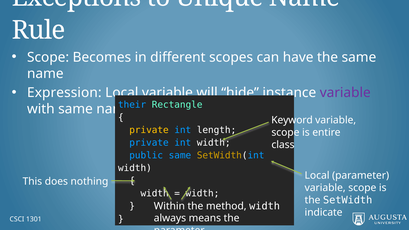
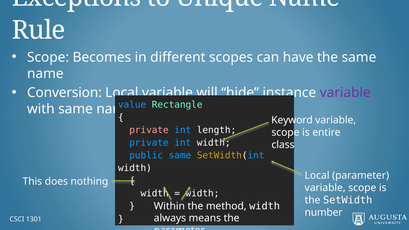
Expression: Expression -> Conversion
their: their -> value
private at (149, 130) colour: yellow -> pink
indicate: indicate -> number
